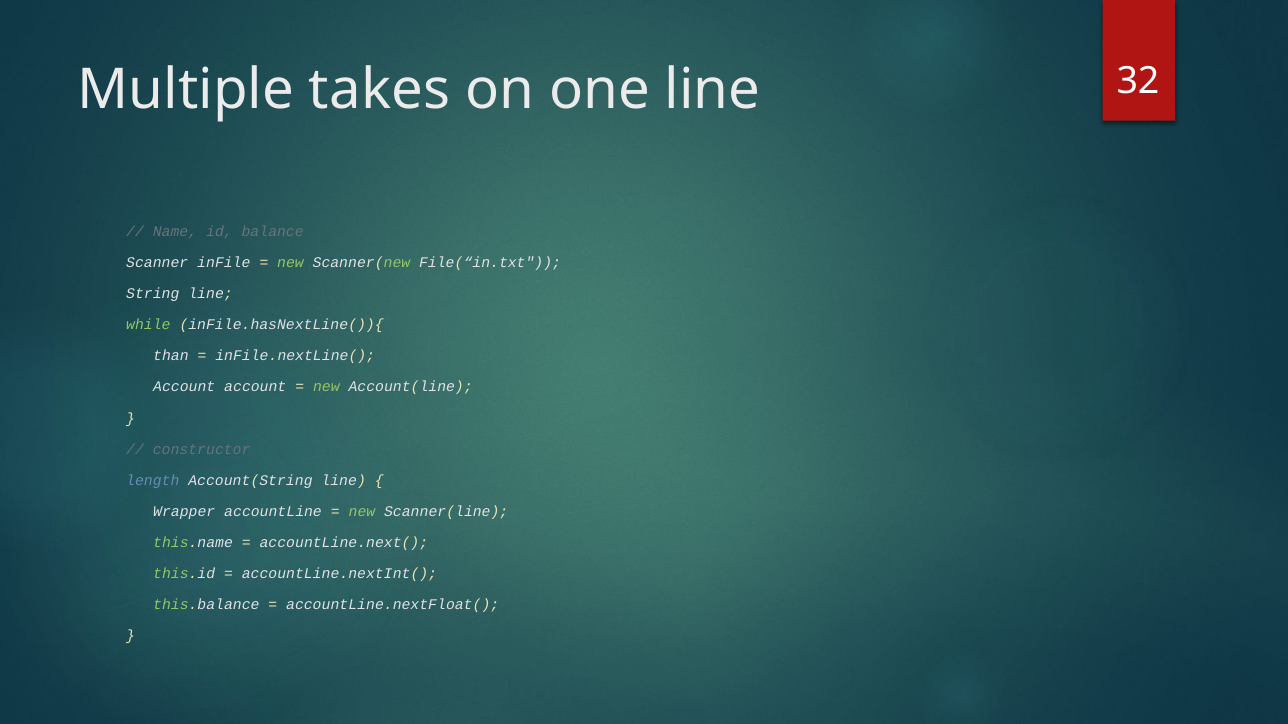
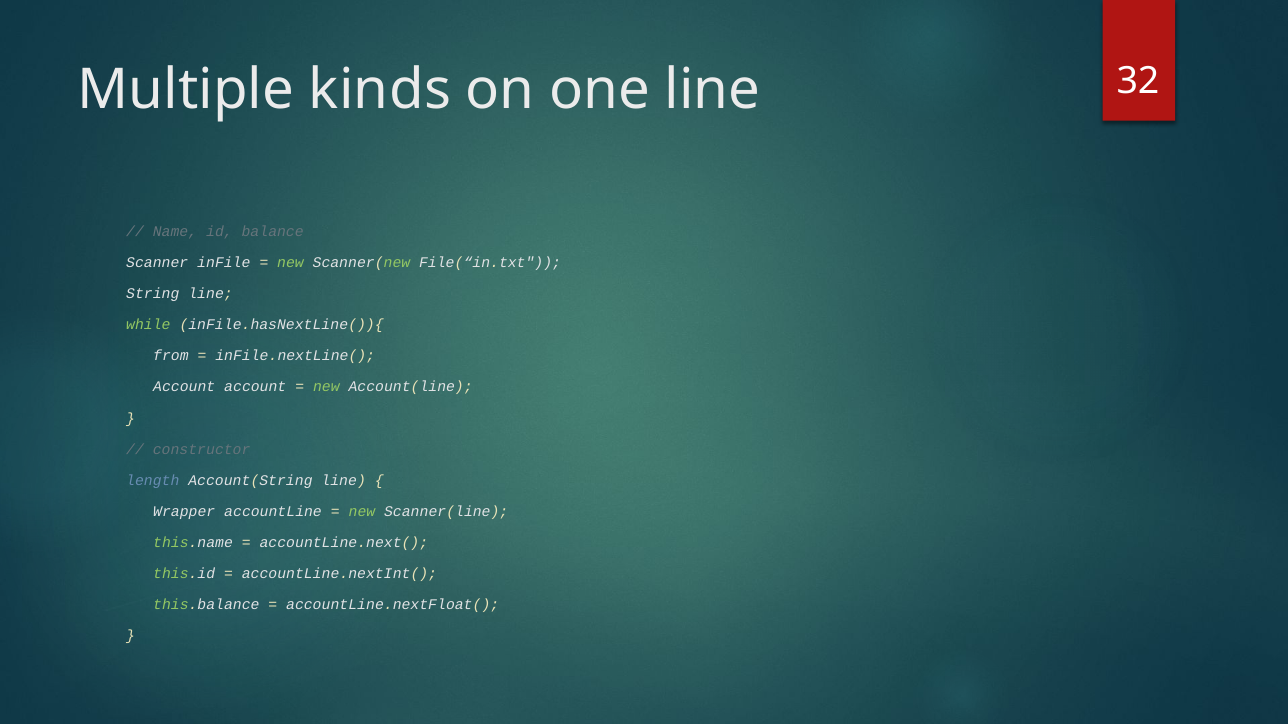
takes: takes -> kinds
than: than -> from
